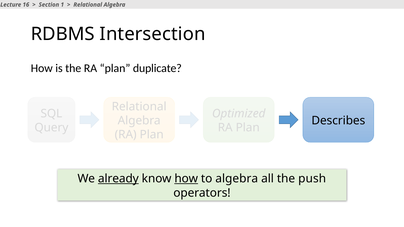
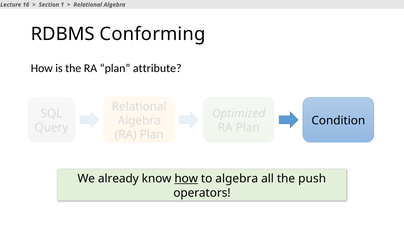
Intersection: Intersection -> Conforming
duplicate: duplicate -> attribute
Describes: Describes -> Condition
already underline: present -> none
